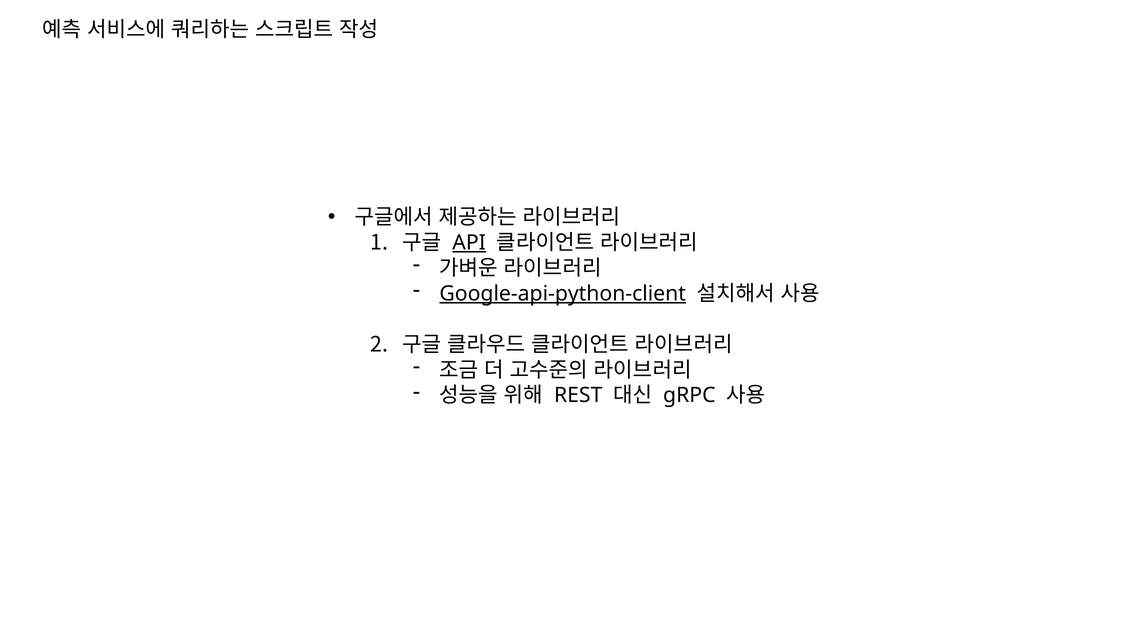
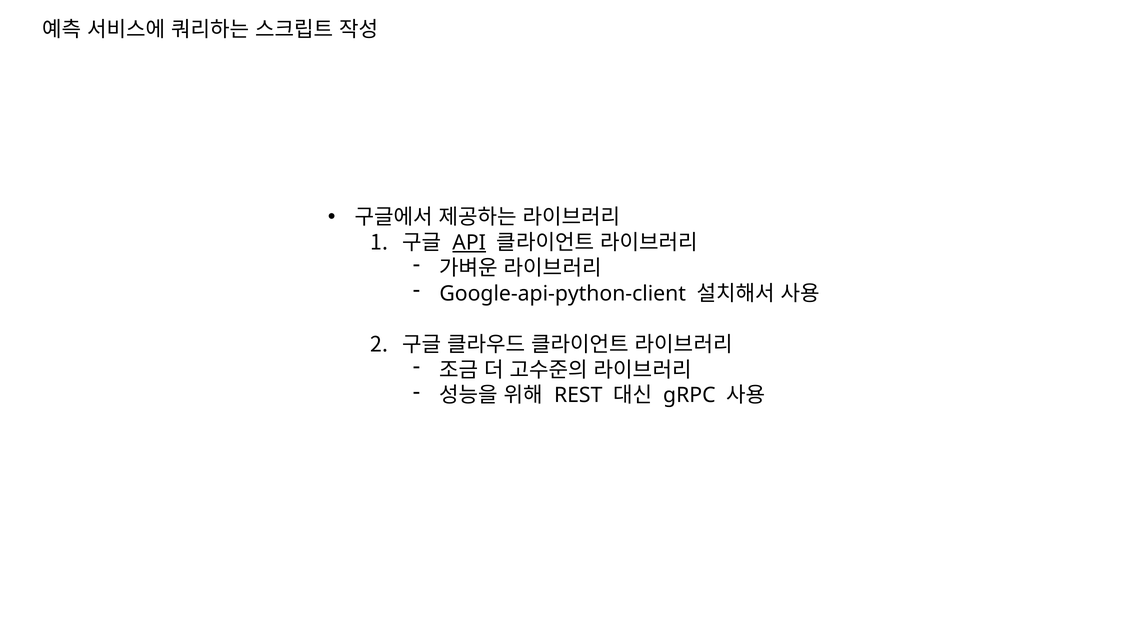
Google-api-python-client underline: present -> none
